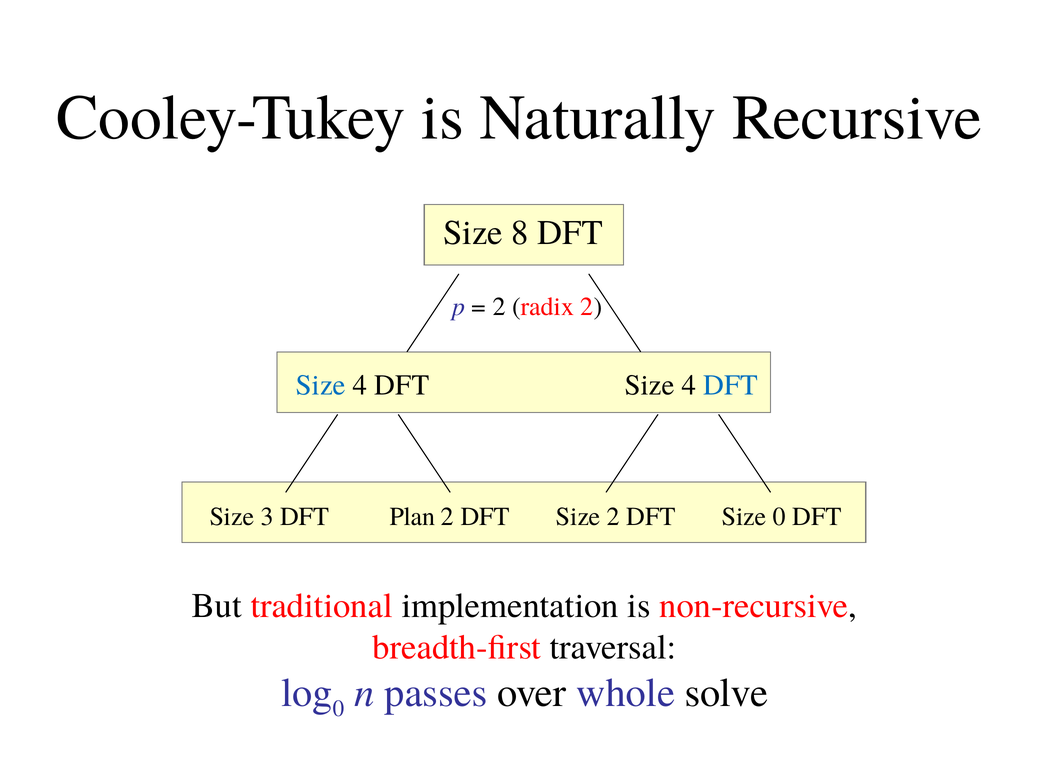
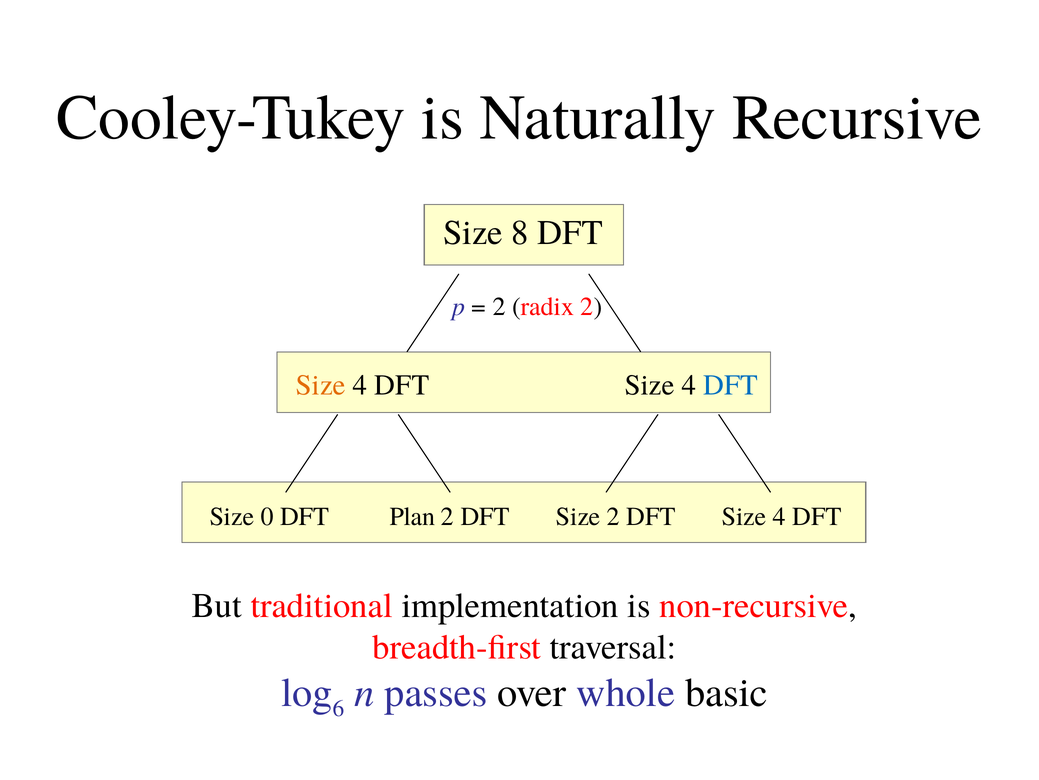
Size at (321, 385) colour: blue -> orange
3: 3 -> 0
2 DFT Size 0: 0 -> 4
0 at (338, 708): 0 -> 6
solve: solve -> basic
